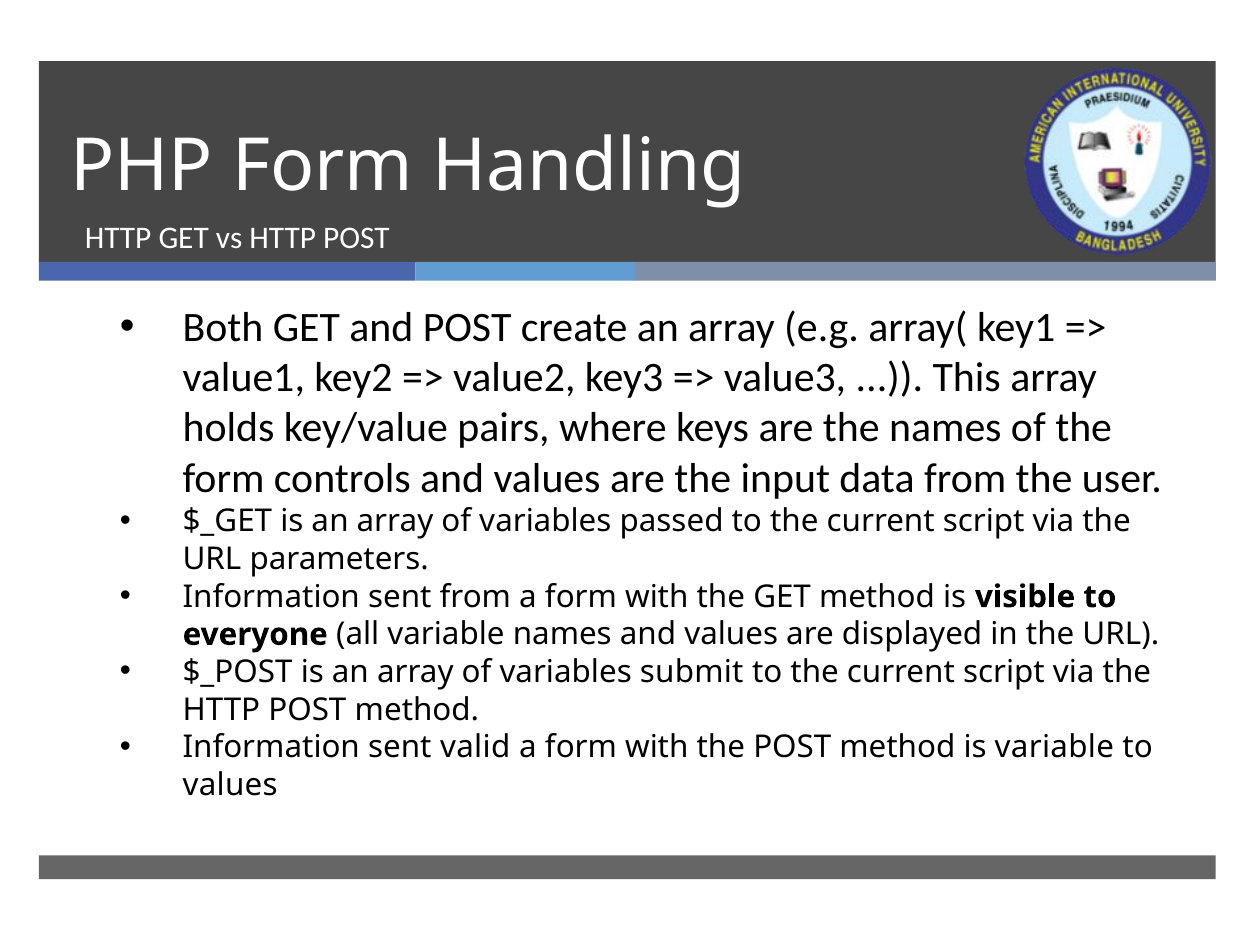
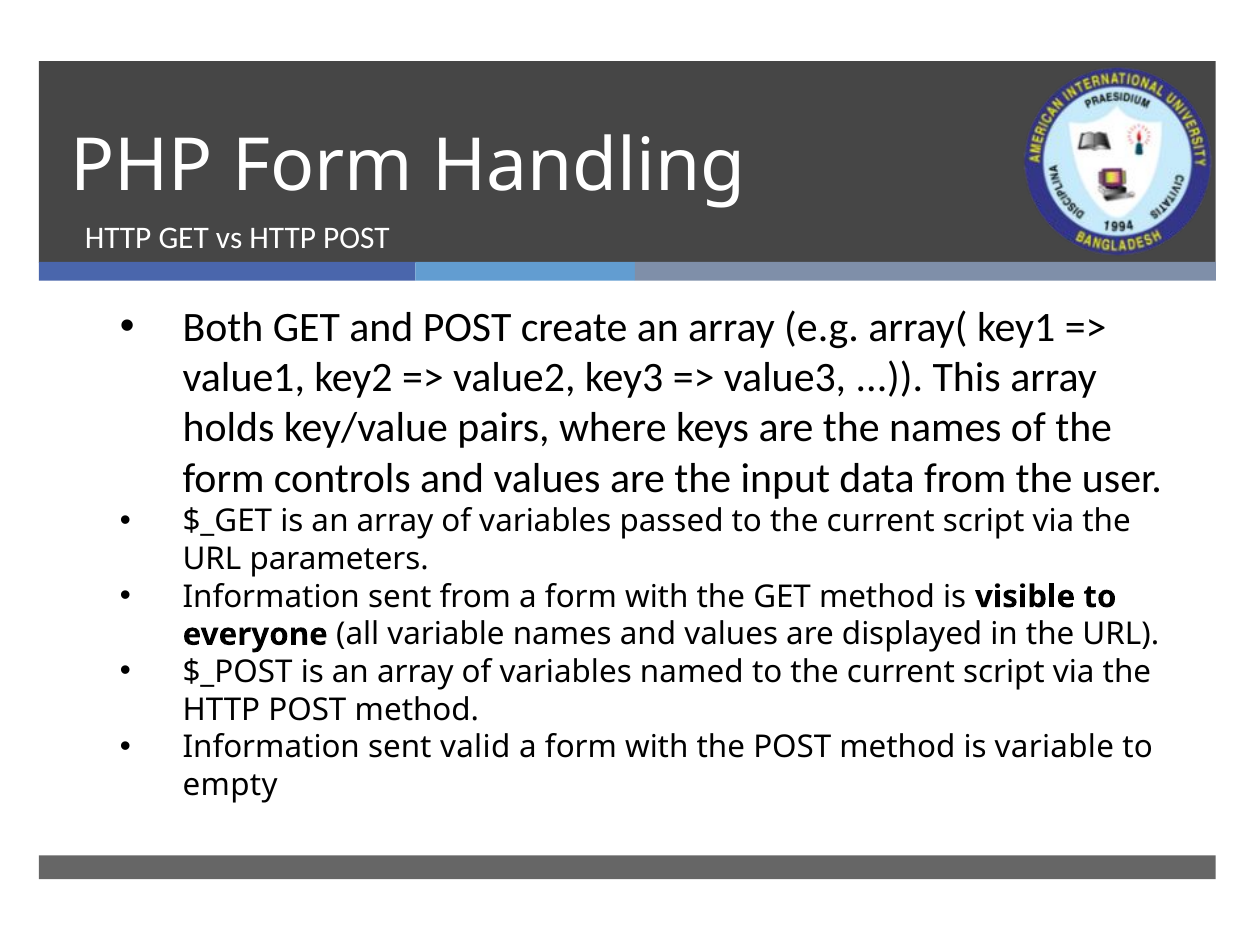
submit: submit -> named
values at (230, 785): values -> empty
